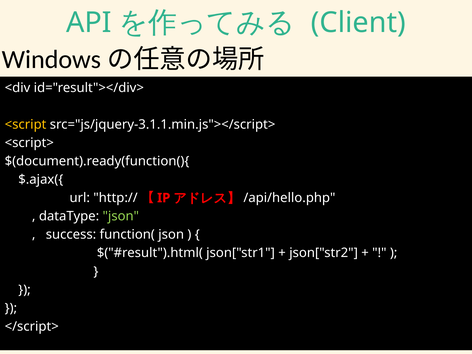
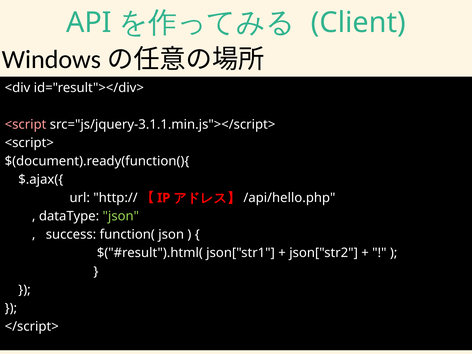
<script colour: yellow -> pink
